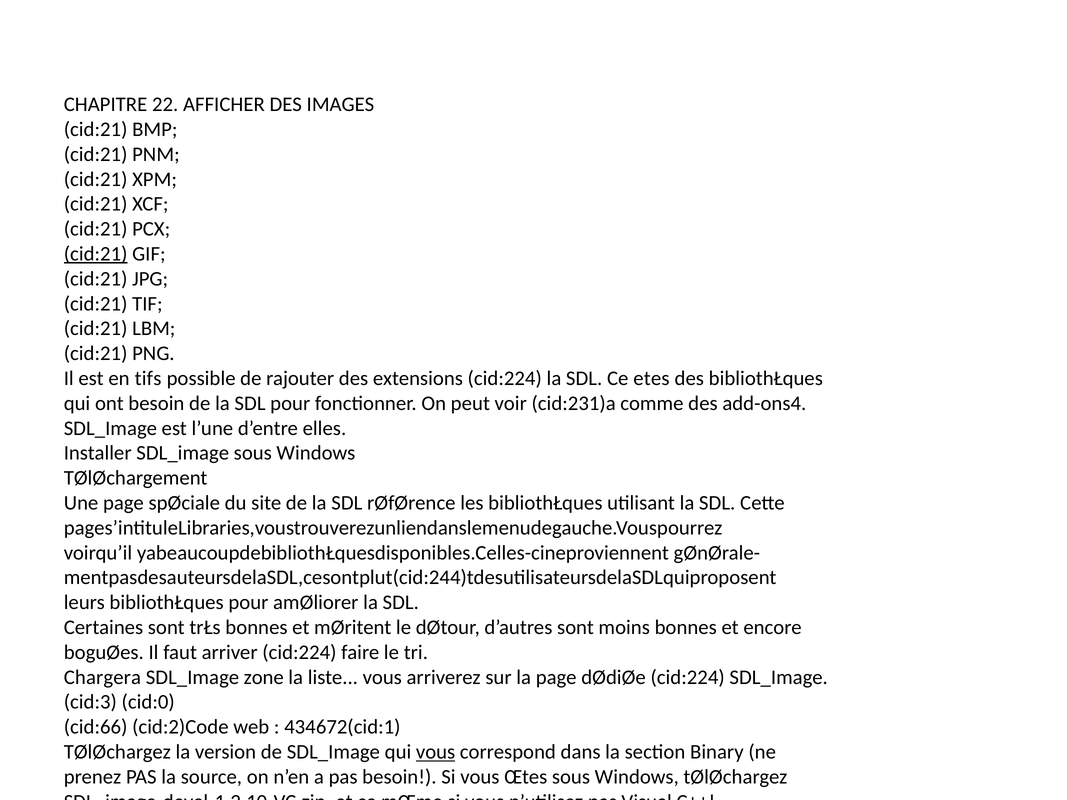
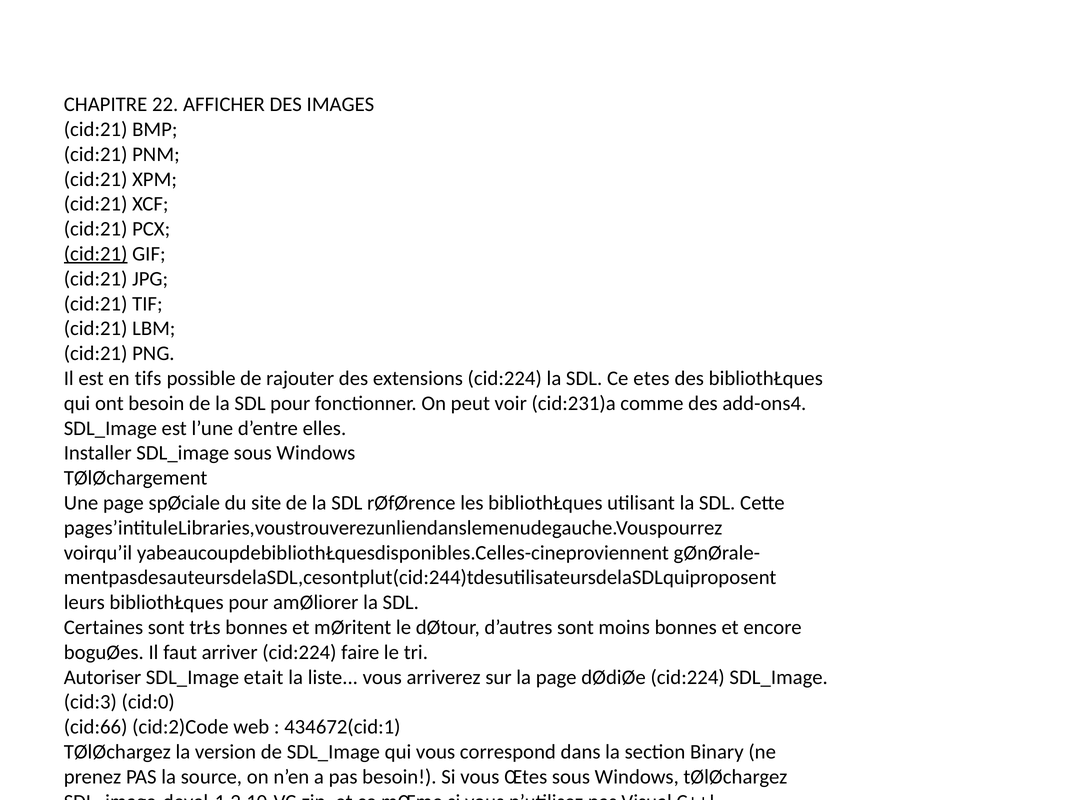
Chargera: Chargera -> Autoriser
zone: zone -> etait
vous at (436, 752) underline: present -> none
